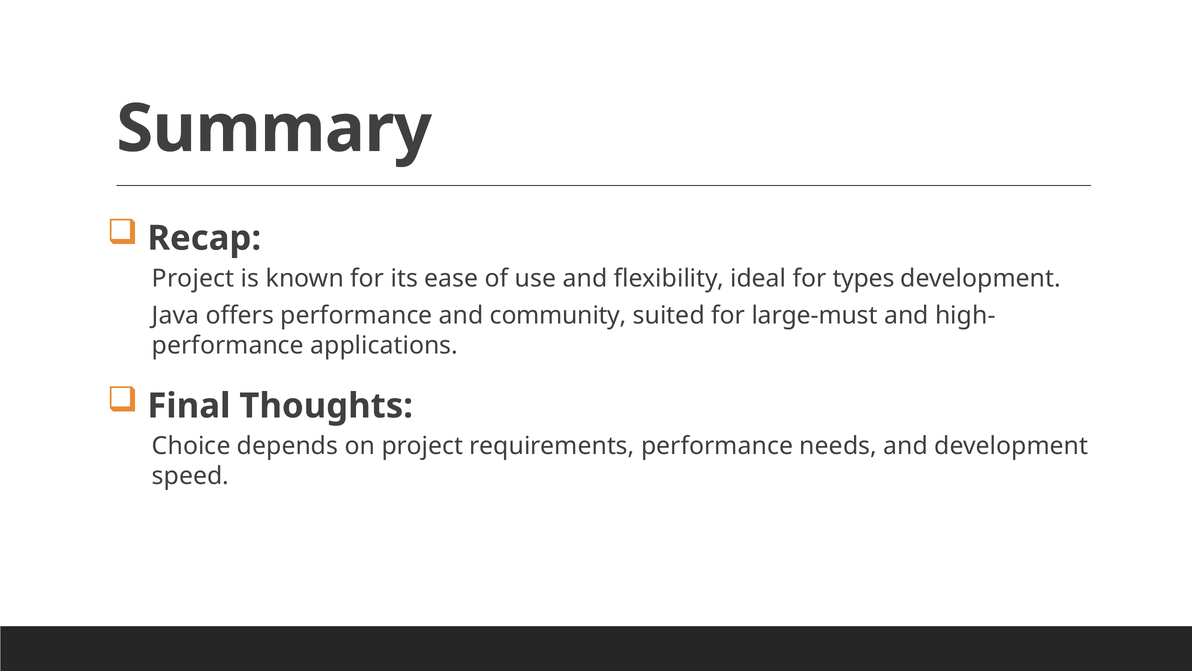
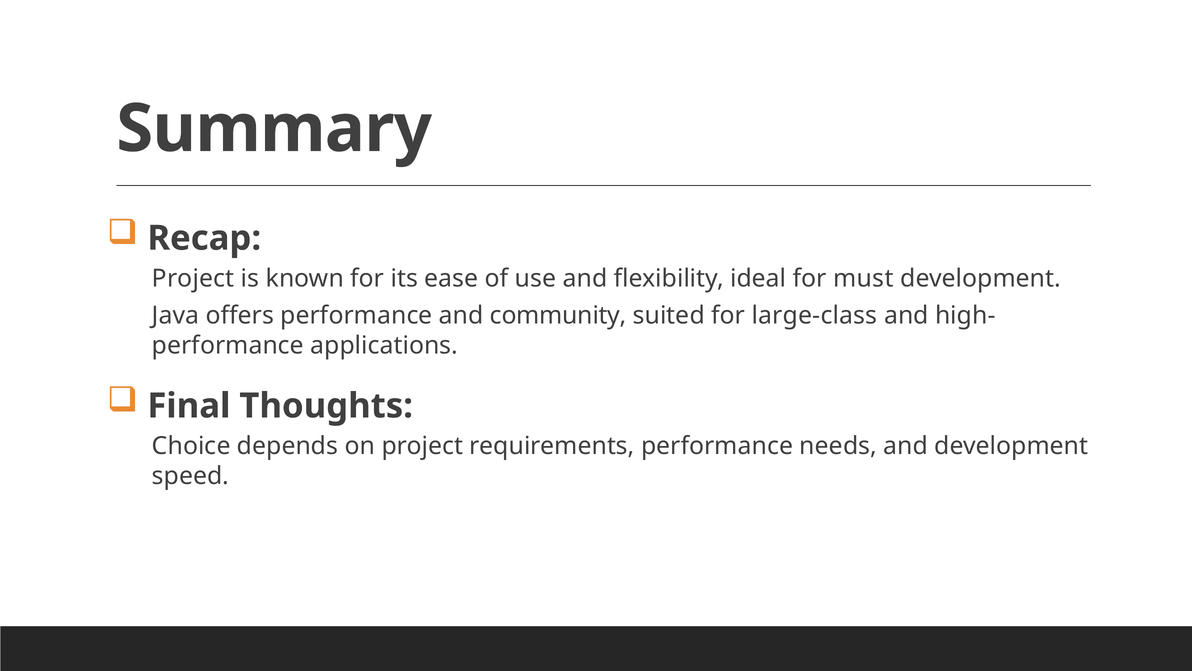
types: types -> must
large-must: large-must -> large-class
